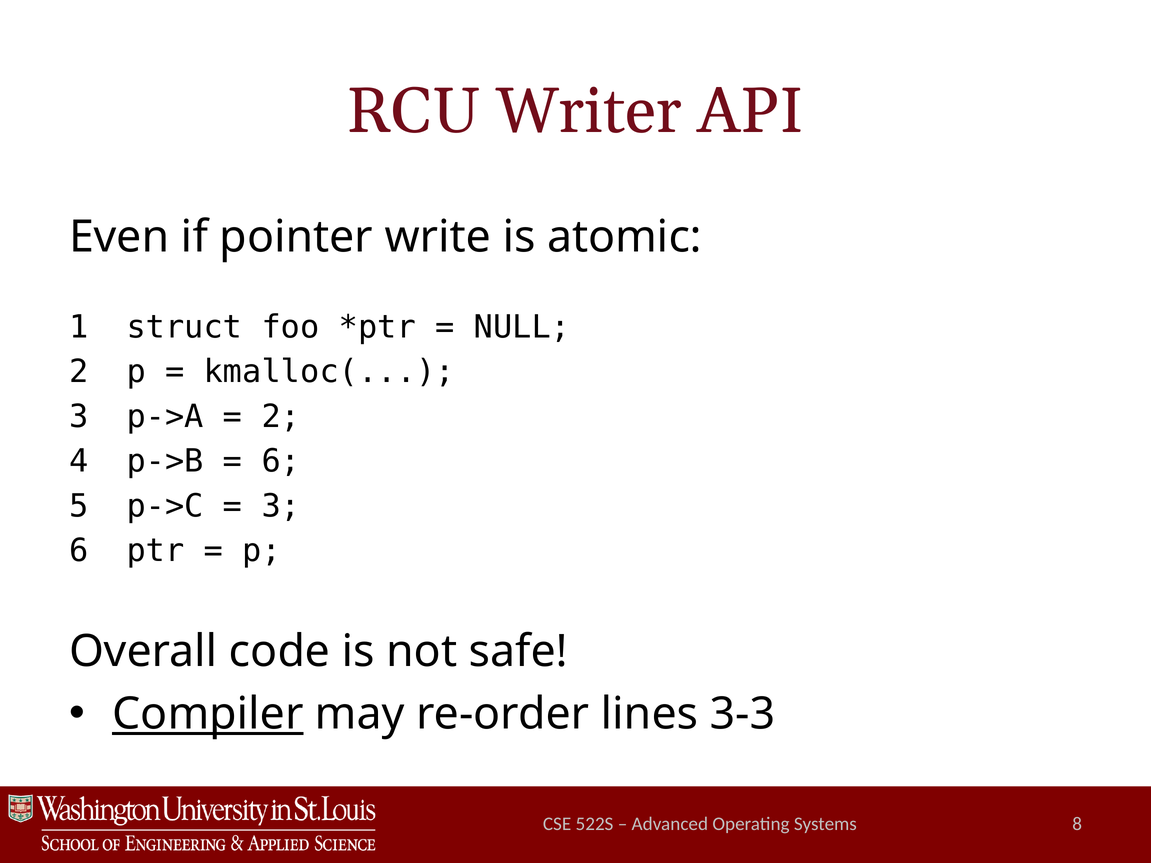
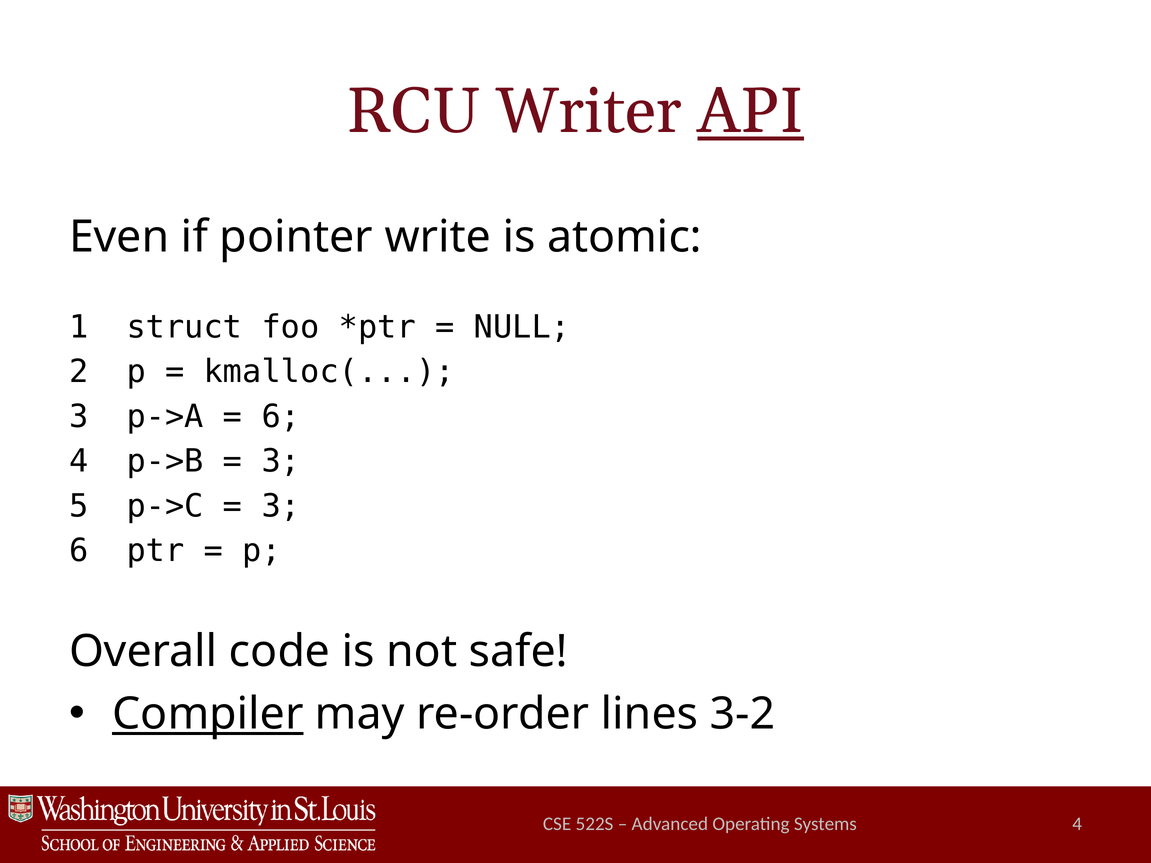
API underline: none -> present
2 at (281, 417): 2 -> 6
6 at (281, 461): 6 -> 3
3-3: 3-3 -> 3-2
Systems 8: 8 -> 4
